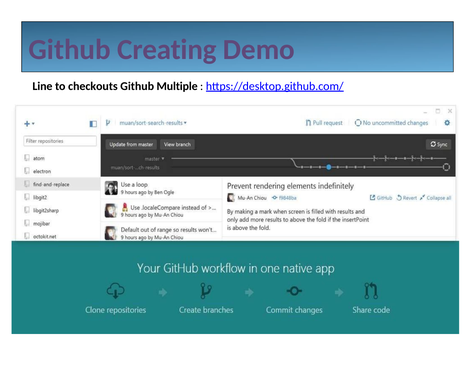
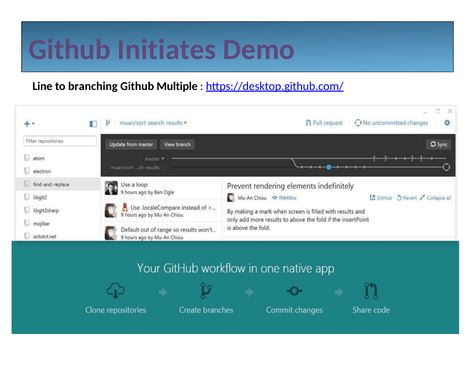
Creating: Creating -> Initiates
checkouts: checkouts -> branching
